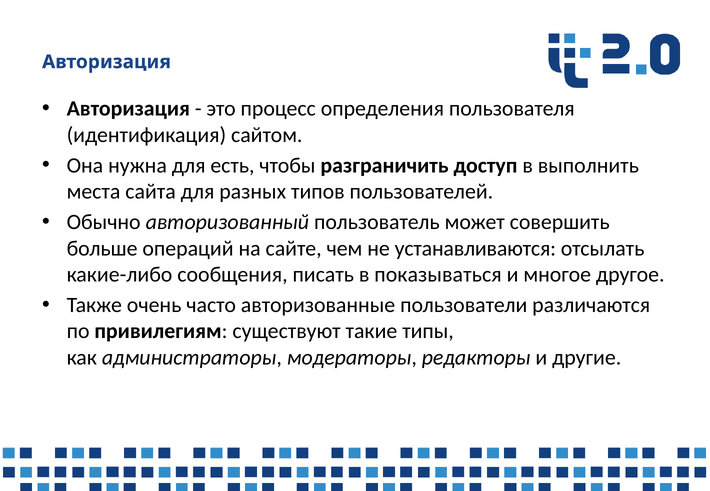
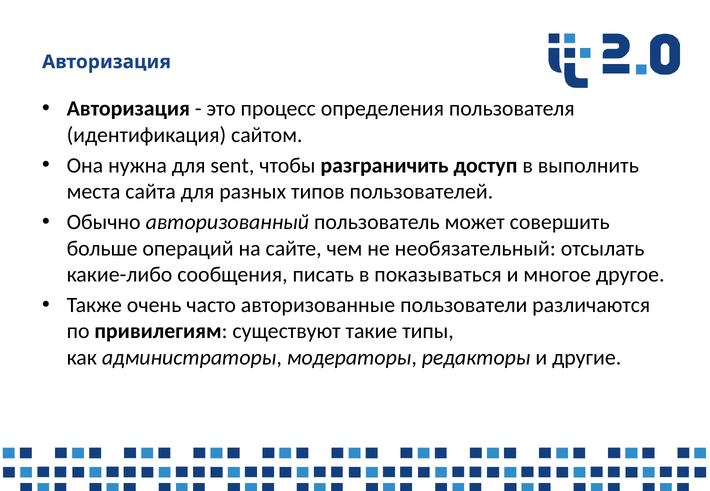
есть: есть -> sent
устанавливаются: устанавливаются -> необязательный
